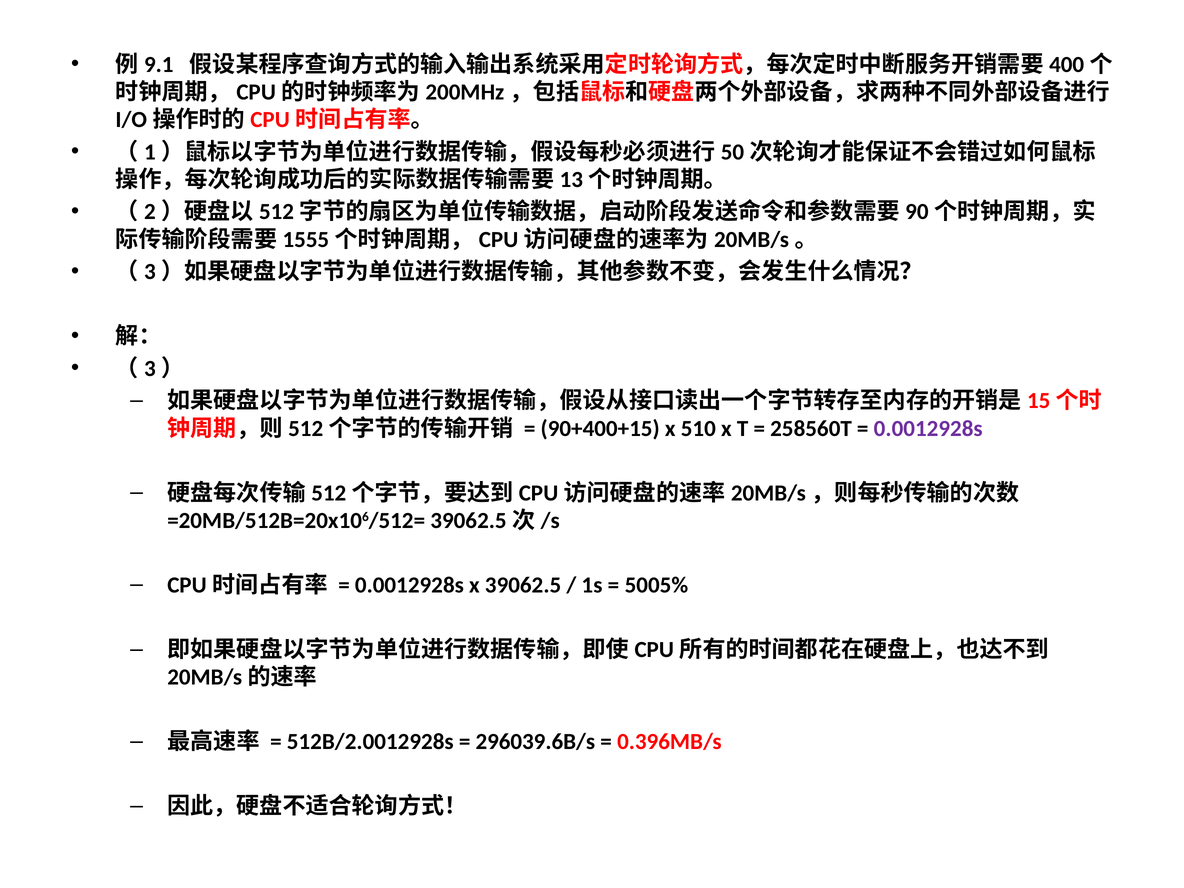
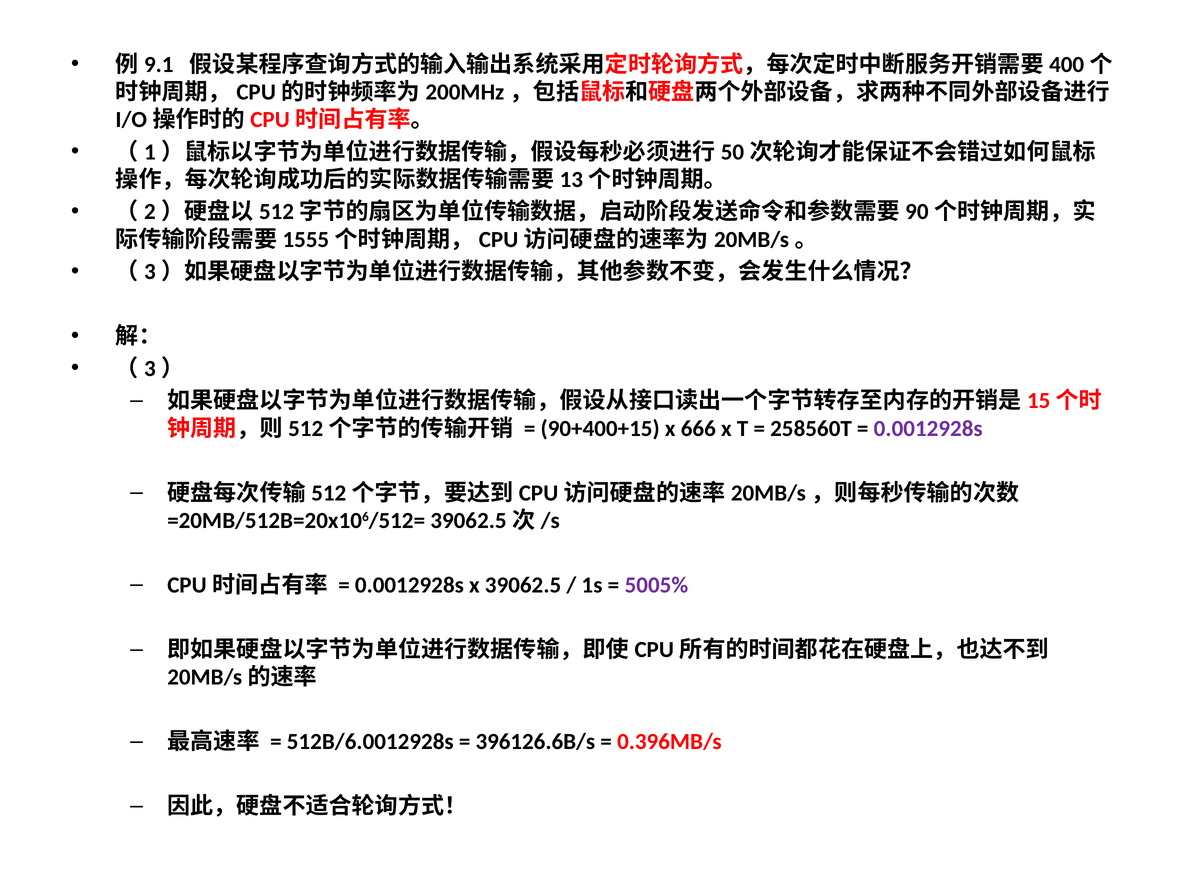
510: 510 -> 666
5005% colour: black -> purple
512B/2.0012928s: 512B/2.0012928s -> 512B/6.0012928s
296039.6B/s: 296039.6B/s -> 396126.6B/s
